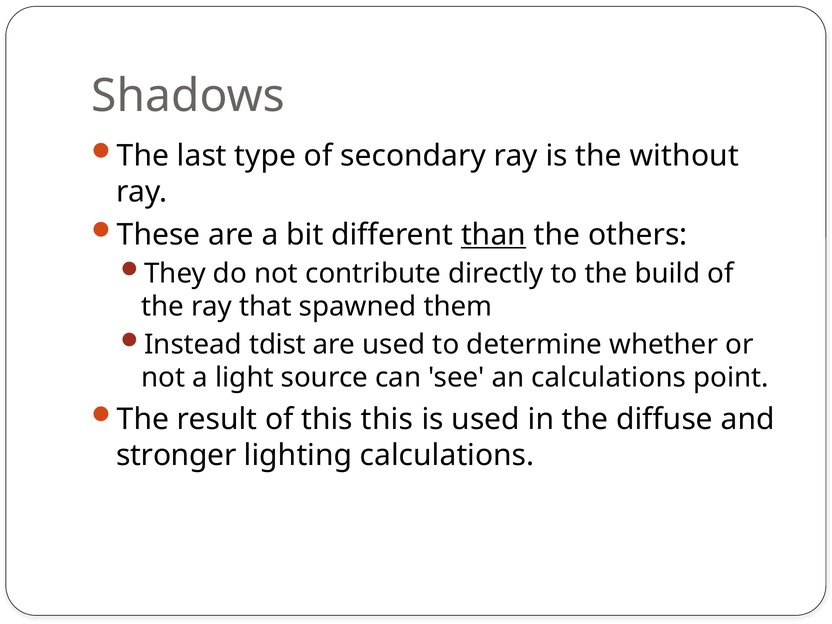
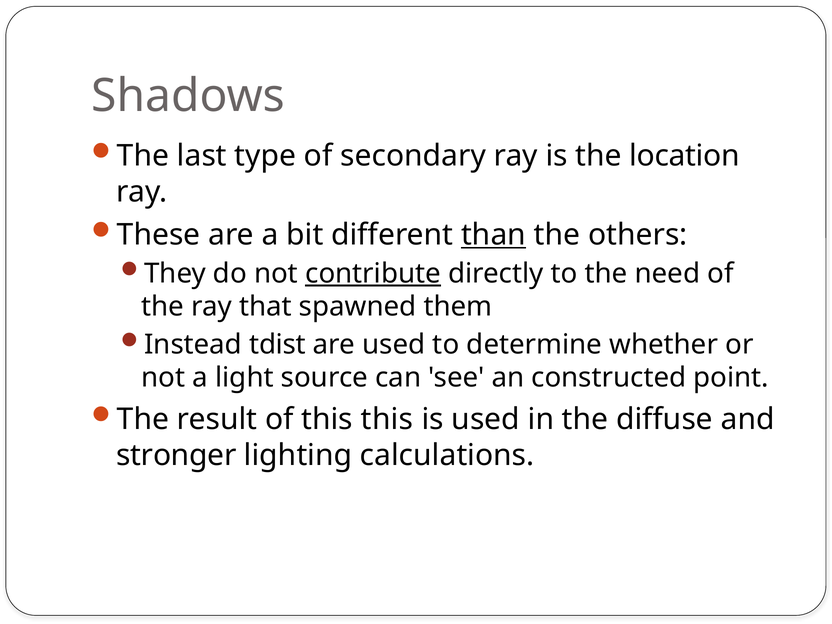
without: without -> location
contribute underline: none -> present
build: build -> need
an calculations: calculations -> constructed
